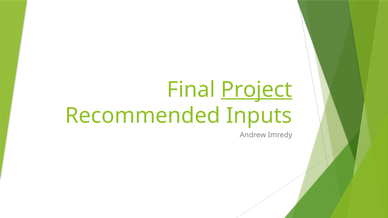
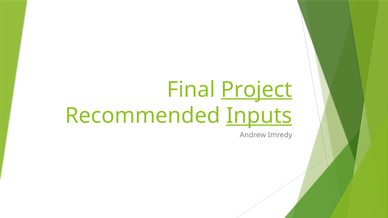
Inputs underline: none -> present
